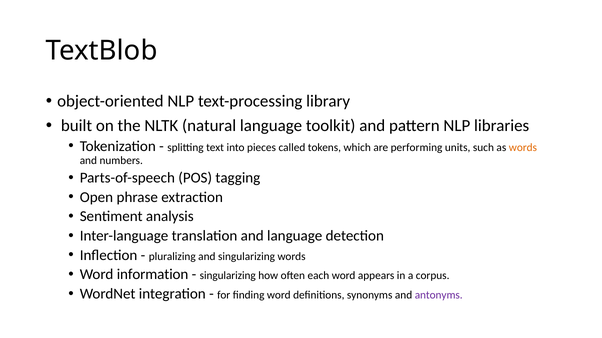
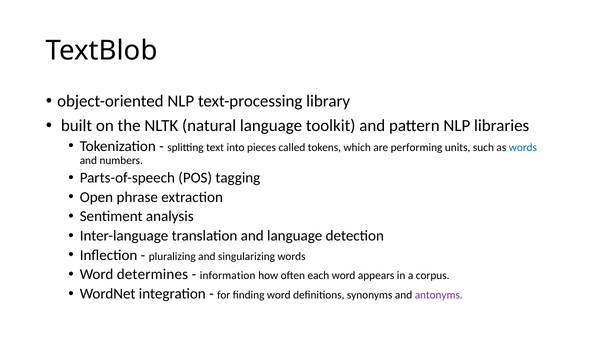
words at (523, 148) colour: orange -> blue
information: information -> determines
singularizing at (228, 276): singularizing -> information
